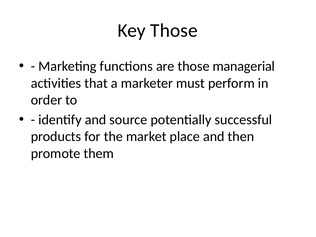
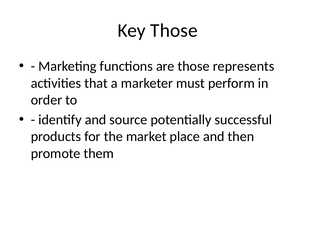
managerial: managerial -> represents
